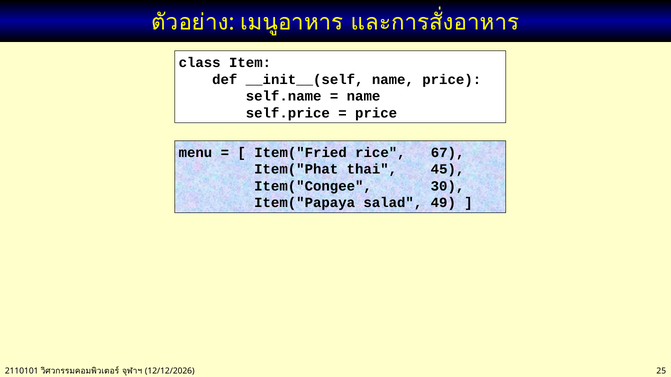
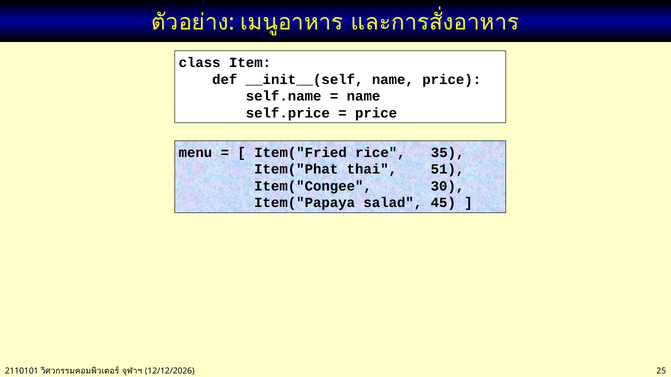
67: 67 -> 35
45: 45 -> 51
49: 49 -> 45
